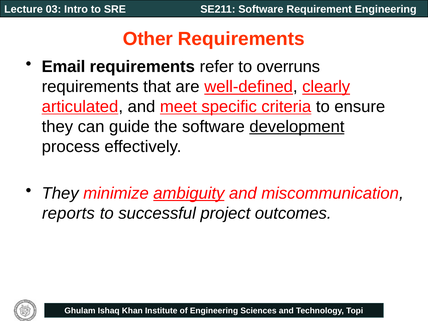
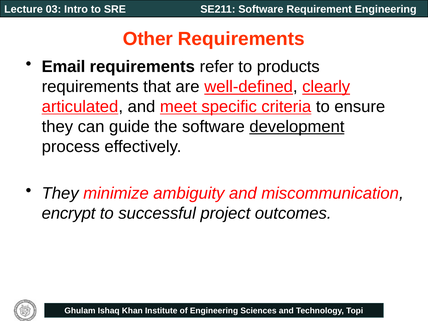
overruns: overruns -> products
ambiguity underline: present -> none
reports: reports -> encrypt
